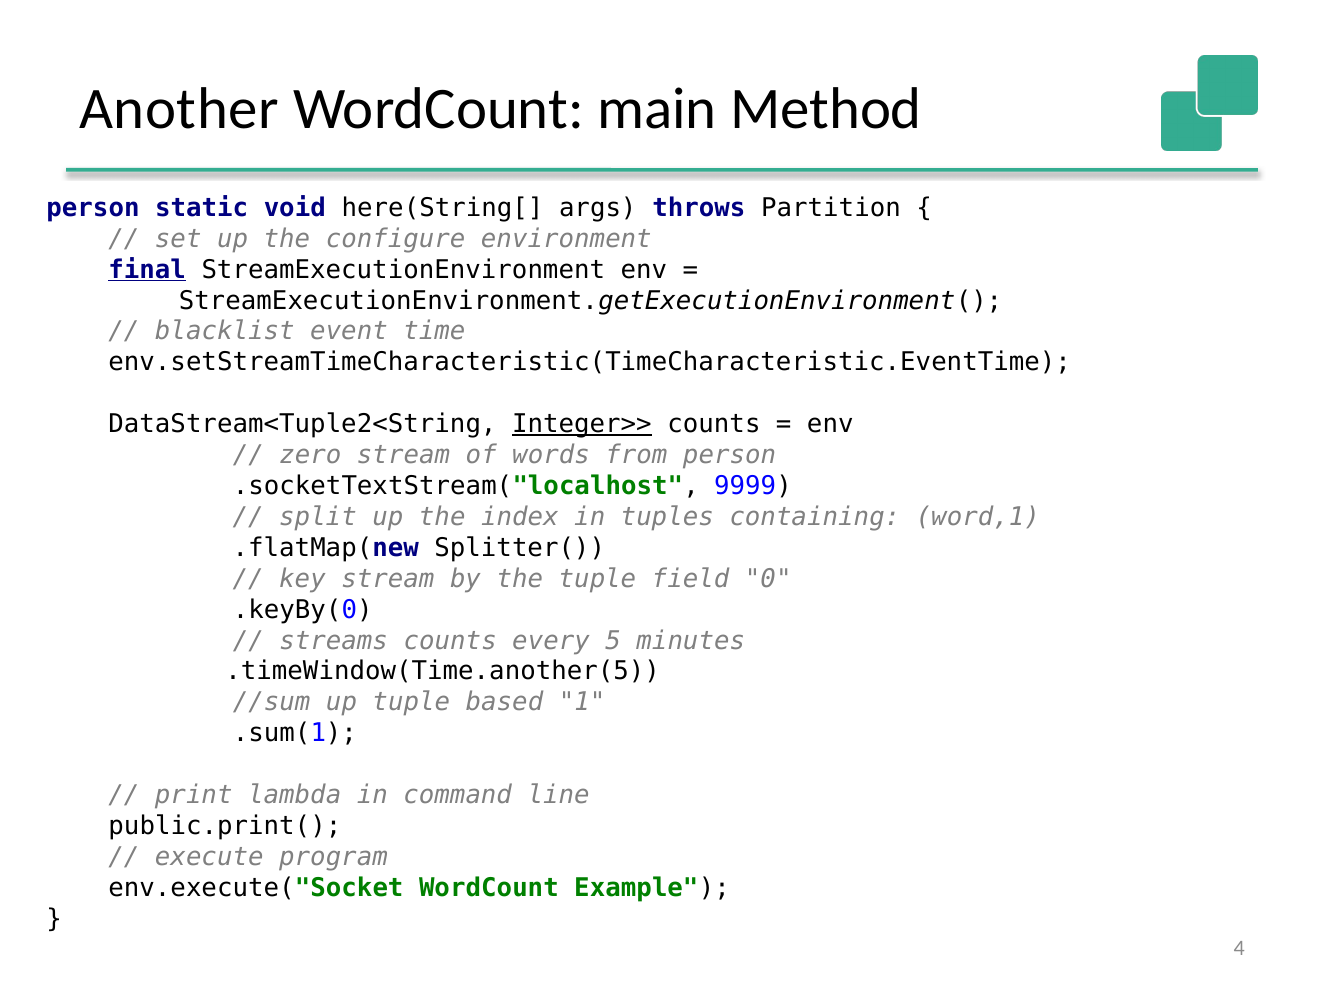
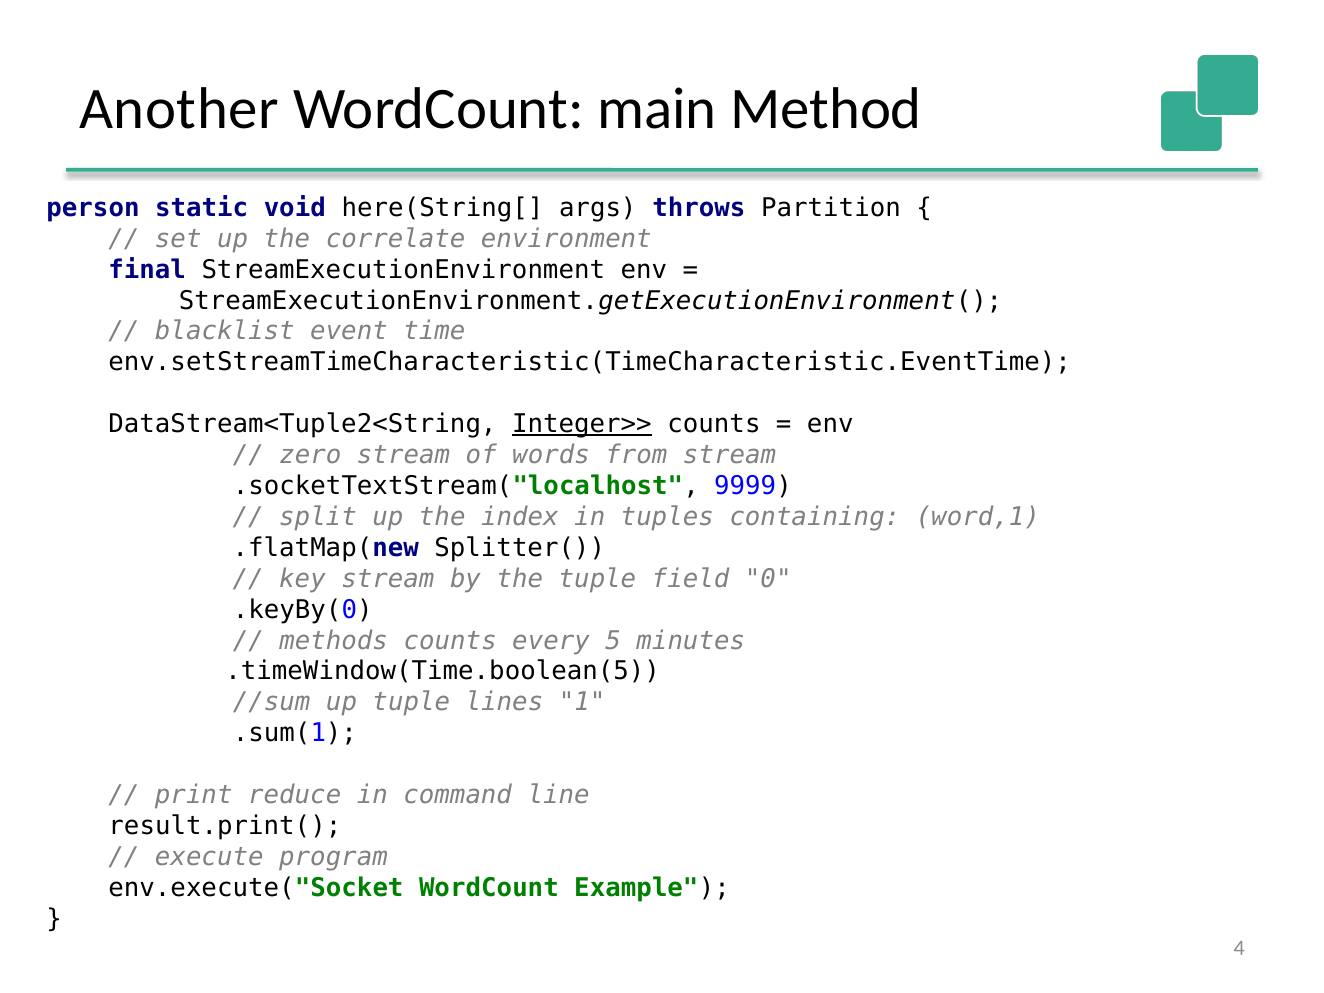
configure: configure -> correlate
final underline: present -> none
from person: person -> stream
streams: streams -> methods
.timeWindow(Time.another(5: .timeWindow(Time.another(5 -> .timeWindow(Time.boolean(5
based: based -> lines
lambda: lambda -> reduce
public.print(: public.print( -> result.print(
